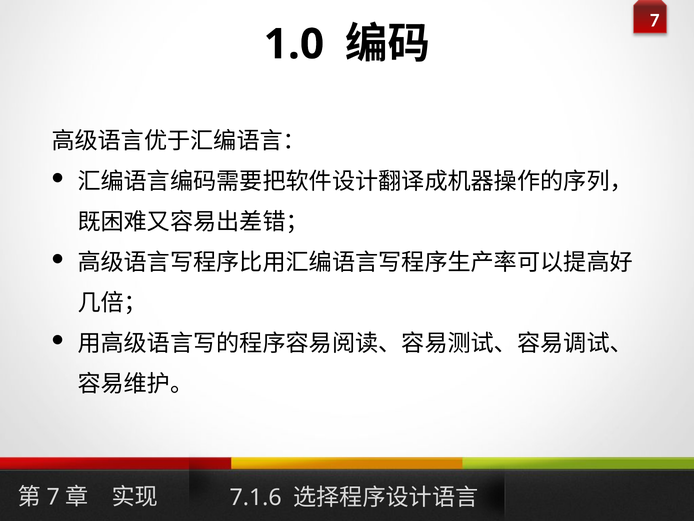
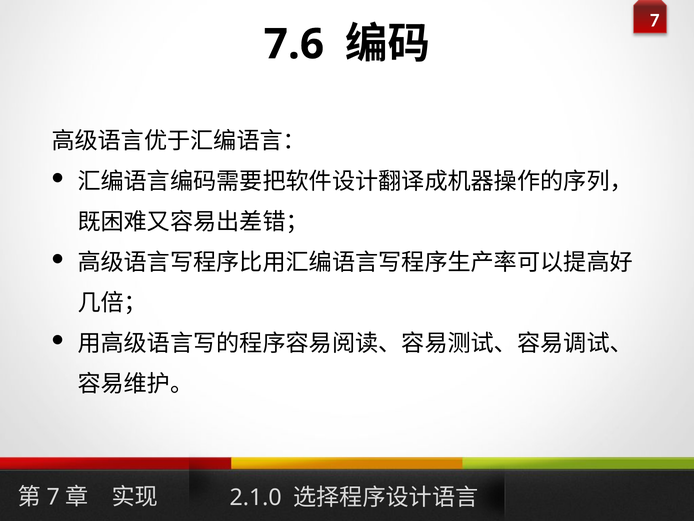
1.0: 1.0 -> 7.6
7.1.6: 7.1.6 -> 2.1.0
